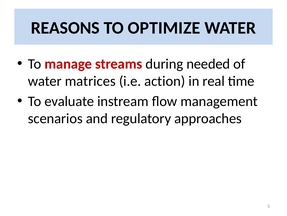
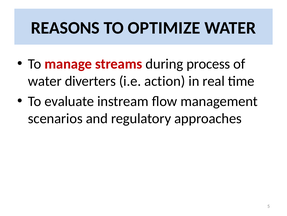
needed: needed -> process
matrices: matrices -> diverters
